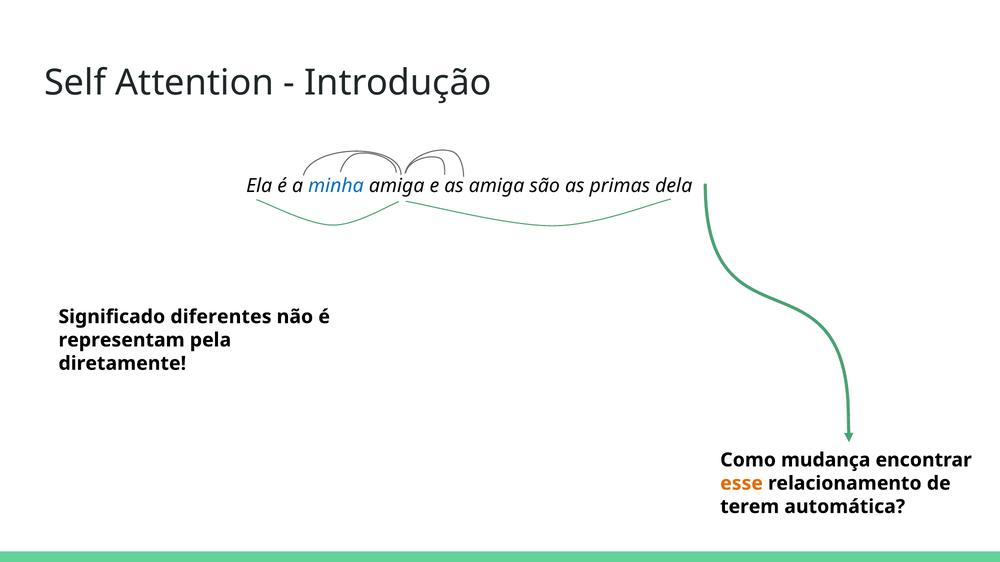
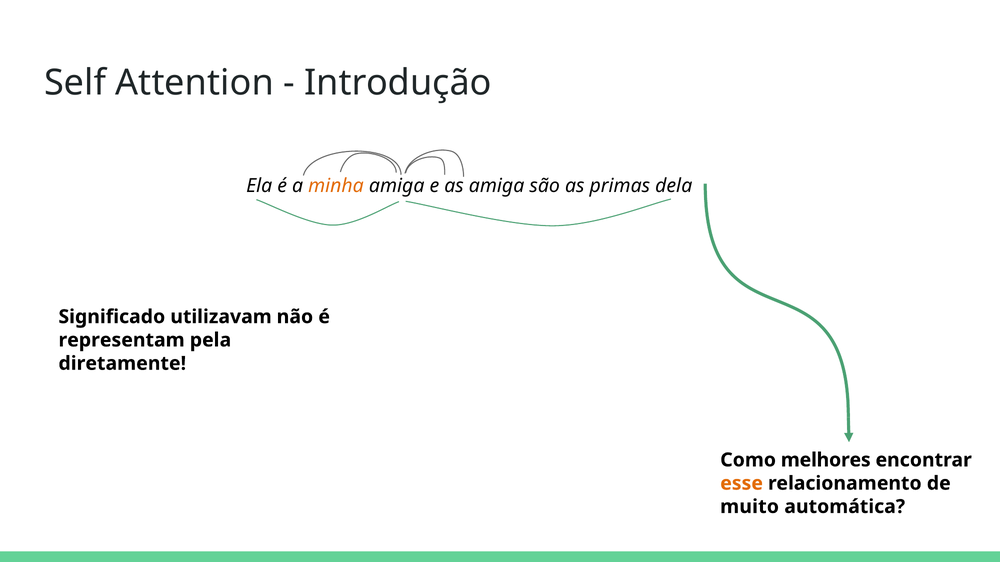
minha colour: blue -> orange
diferentes: diferentes -> utilizavam
mudança: mudança -> melhores
terem: terem -> muito
